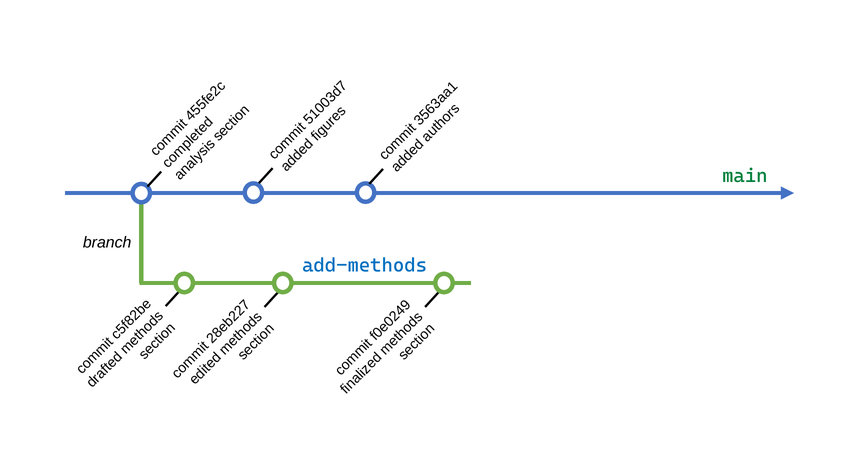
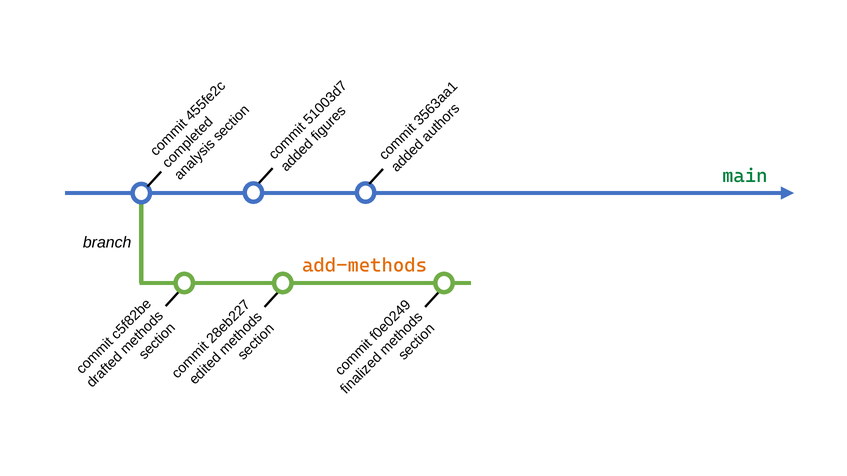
add-methods colour: blue -> orange
